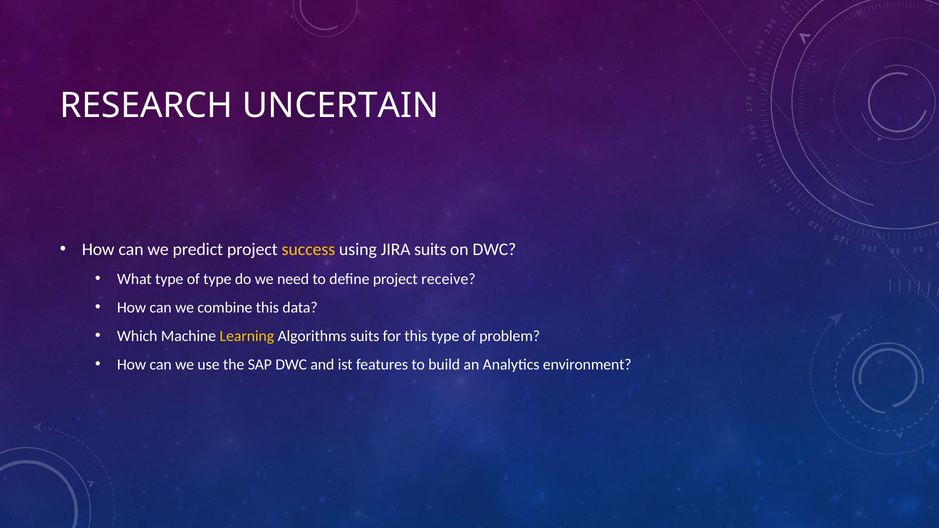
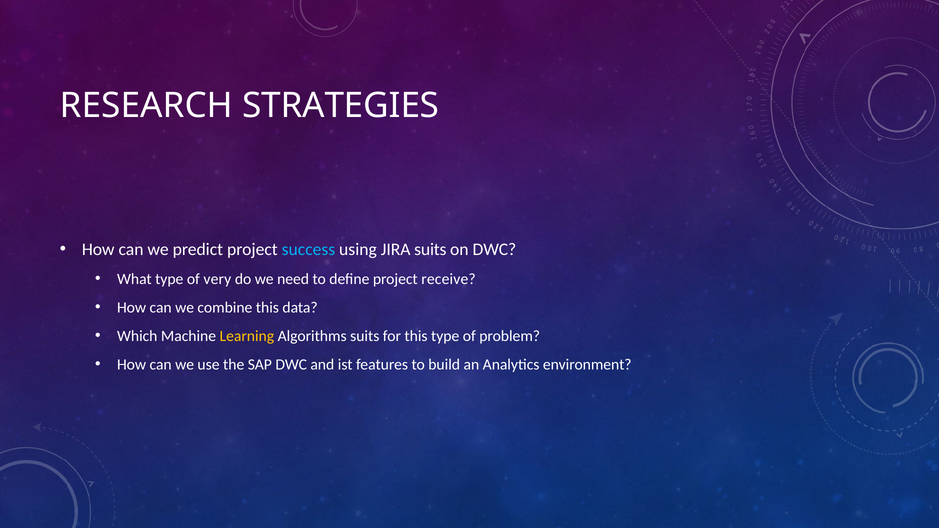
UNCERTAIN: UNCERTAIN -> STRATEGIES
success colour: yellow -> light blue
of type: type -> very
